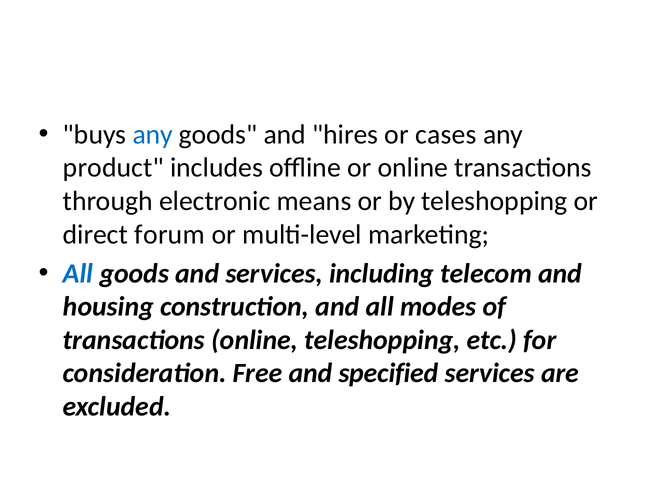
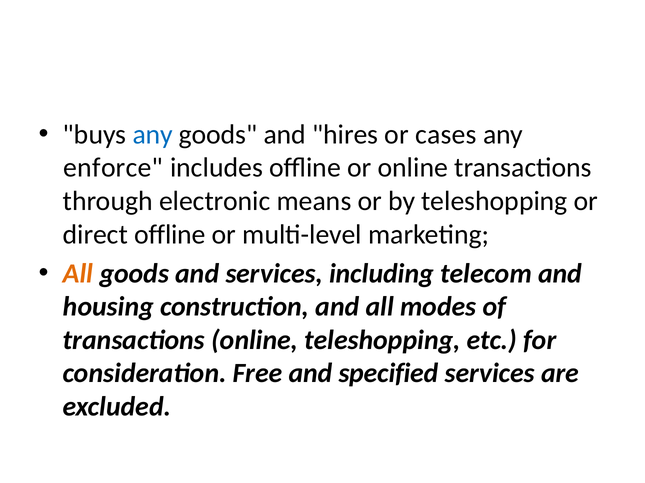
product: product -> enforce
direct forum: forum -> offline
All at (78, 274) colour: blue -> orange
